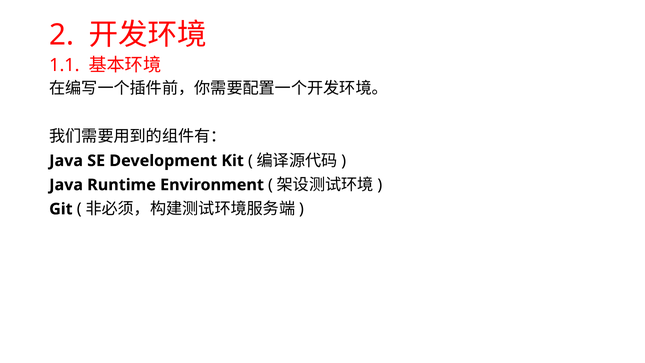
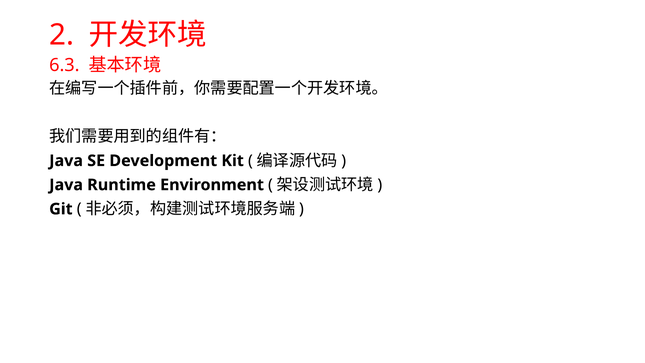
1.1: 1.1 -> 6.3
